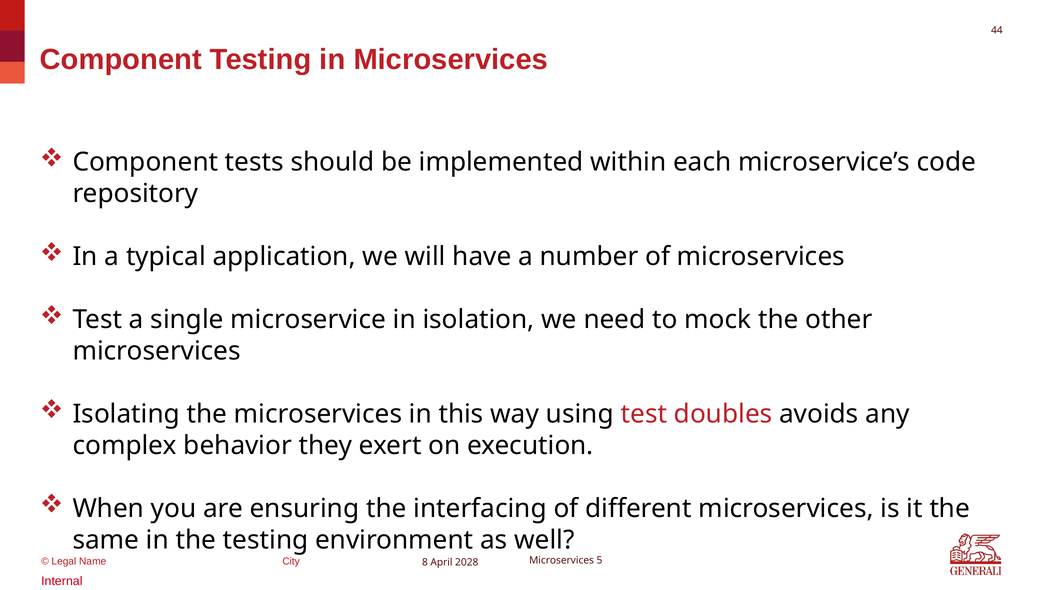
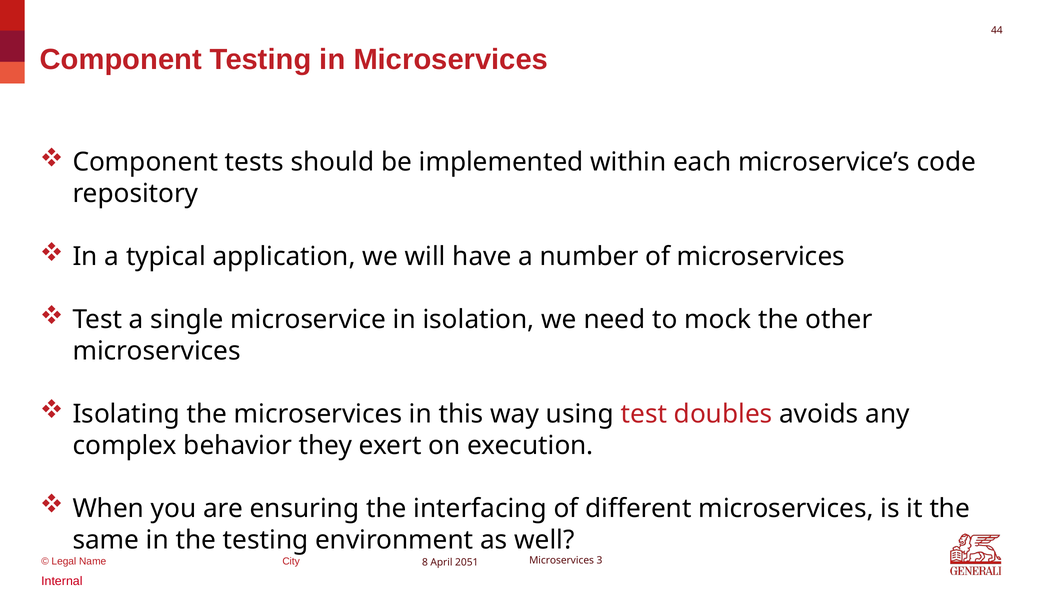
5: 5 -> 3
2028: 2028 -> 2051
